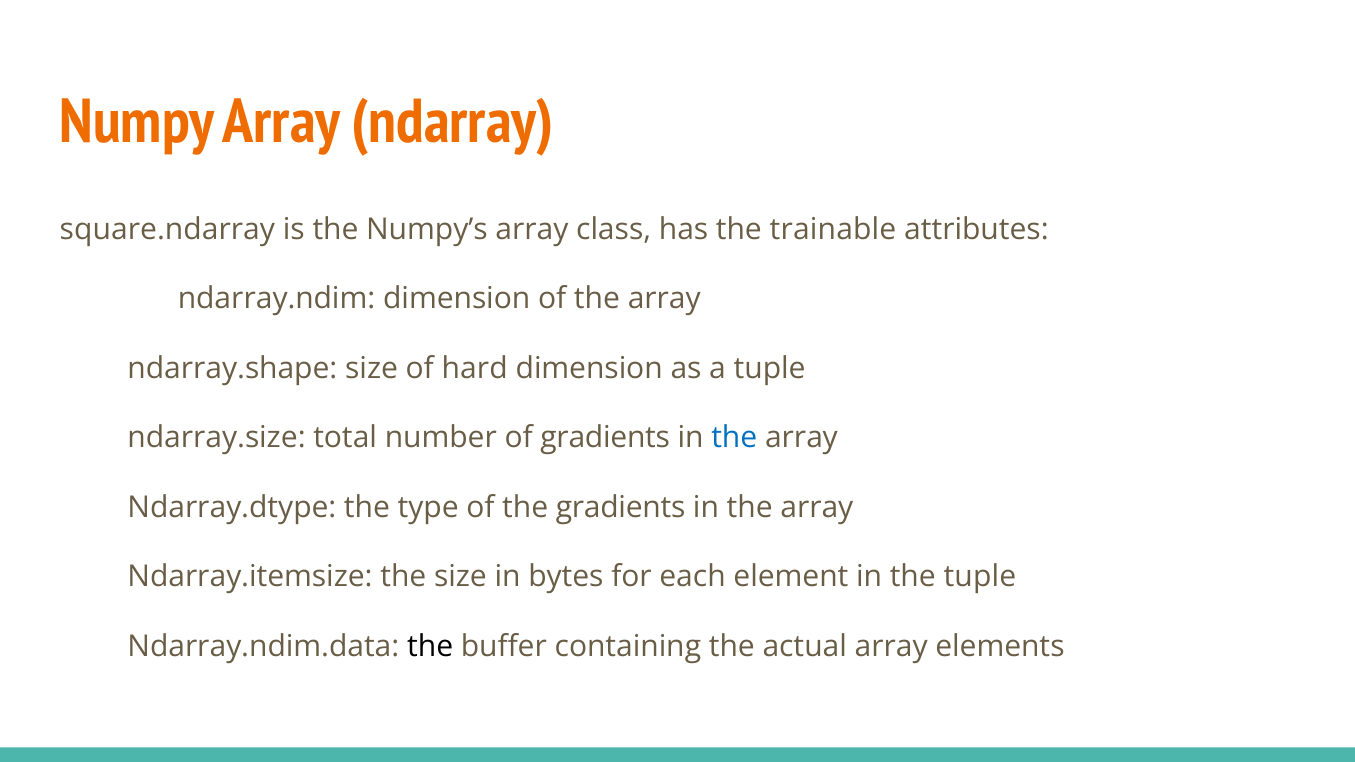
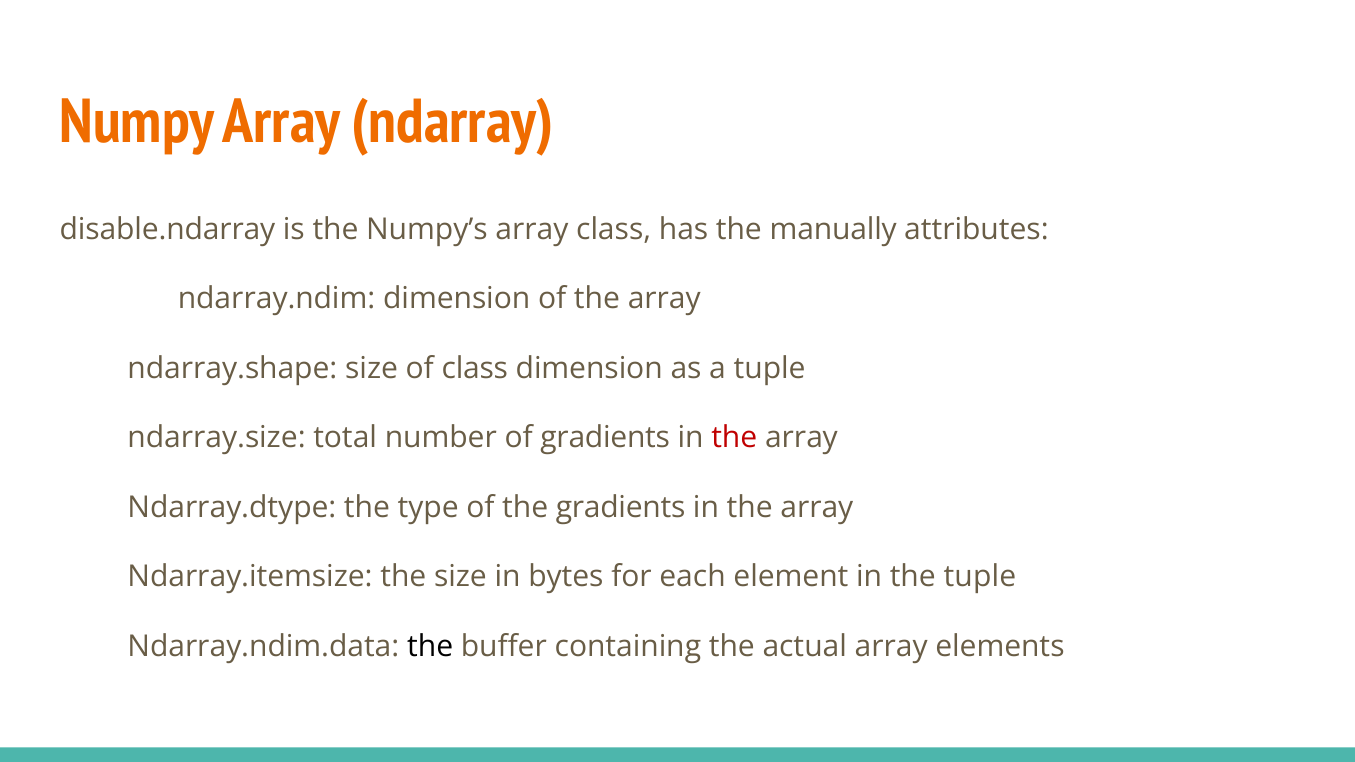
square.ndarray: square.ndarray -> disable.ndarray
trainable: trainable -> manually
of hard: hard -> class
the at (734, 438) colour: blue -> red
